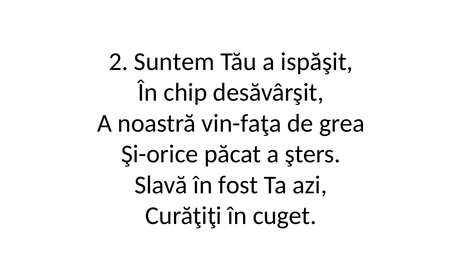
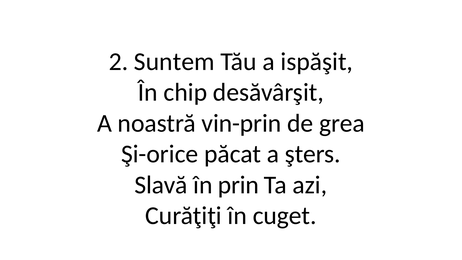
vin-faţa: vin-faţa -> vin-prin
fost: fost -> prin
